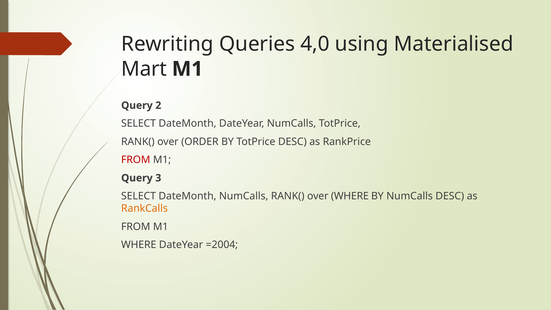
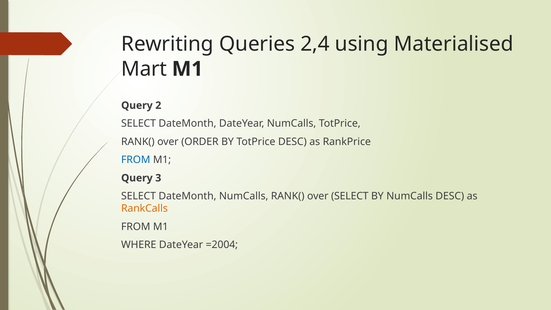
4,0: 4,0 -> 2,4
FROM at (136, 160) colour: red -> blue
over WHERE: WHERE -> SELECT
